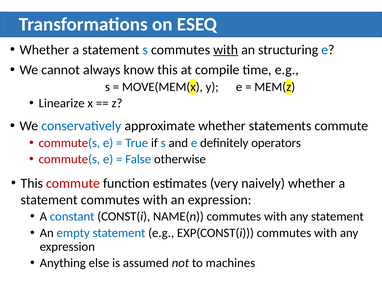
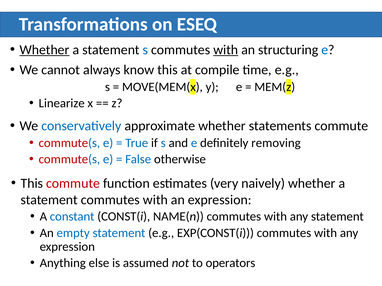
Whether at (44, 50) underline: none -> present
operators: operators -> removing
machines: machines -> operators
